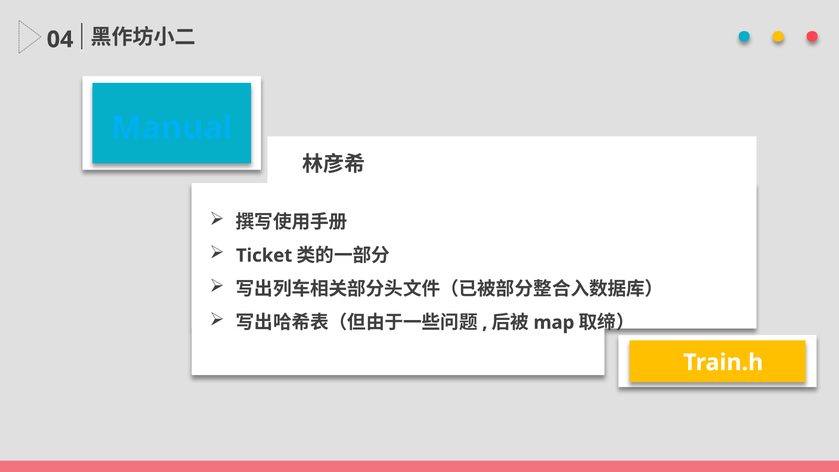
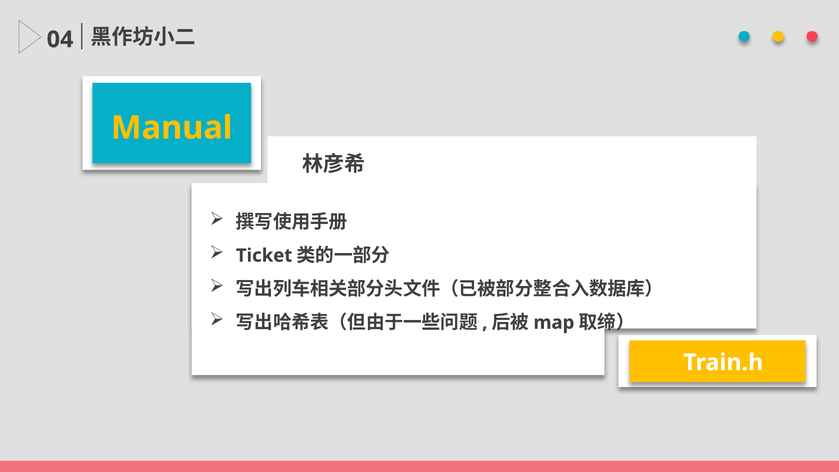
Manual colour: light blue -> yellow
